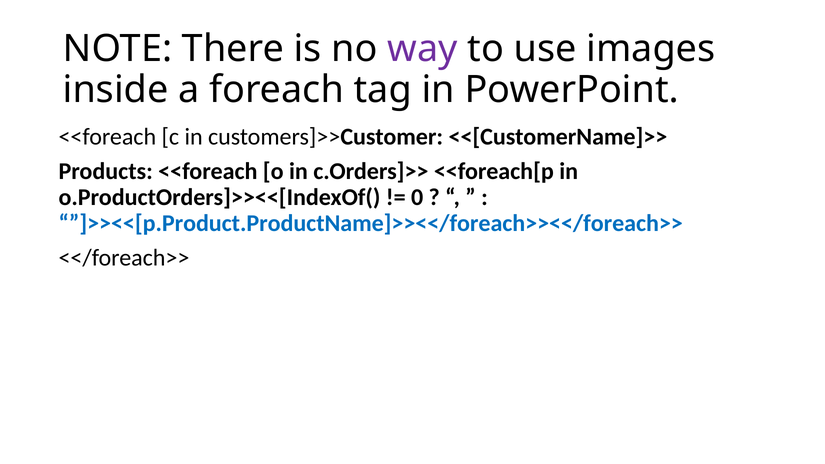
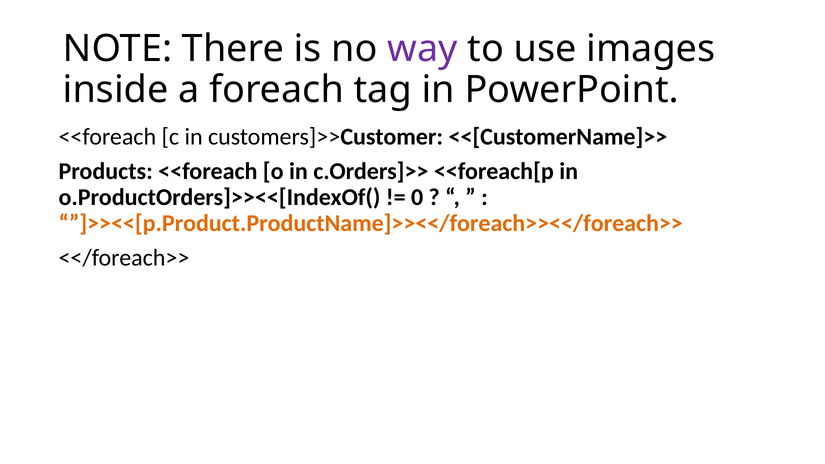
”]>><<[p.Product.ProductName]>><</foreach>><</foreach>> colour: blue -> orange
